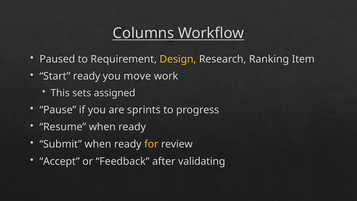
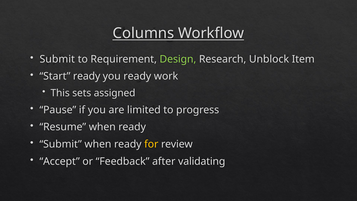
Paused at (57, 59): Paused -> Submit
Design colour: yellow -> light green
Ranking: Ranking -> Unblock
you move: move -> ready
sprints: sprints -> limited
